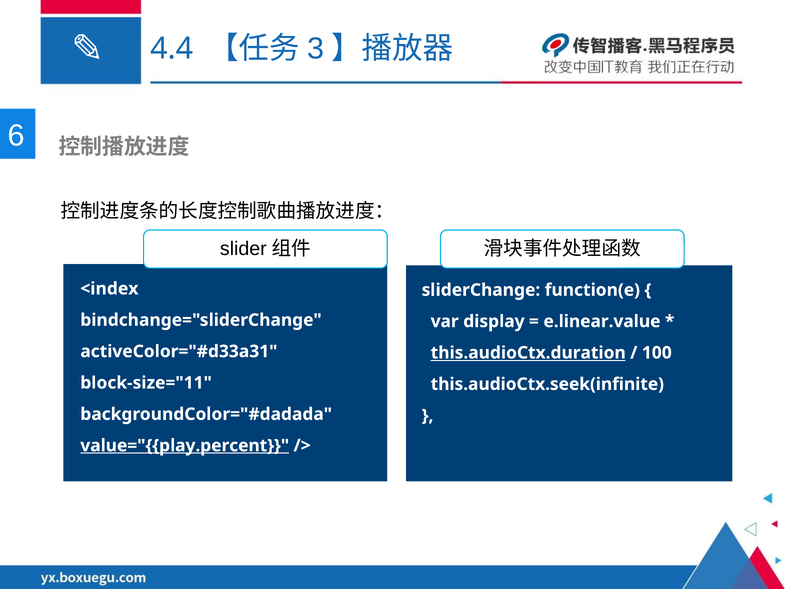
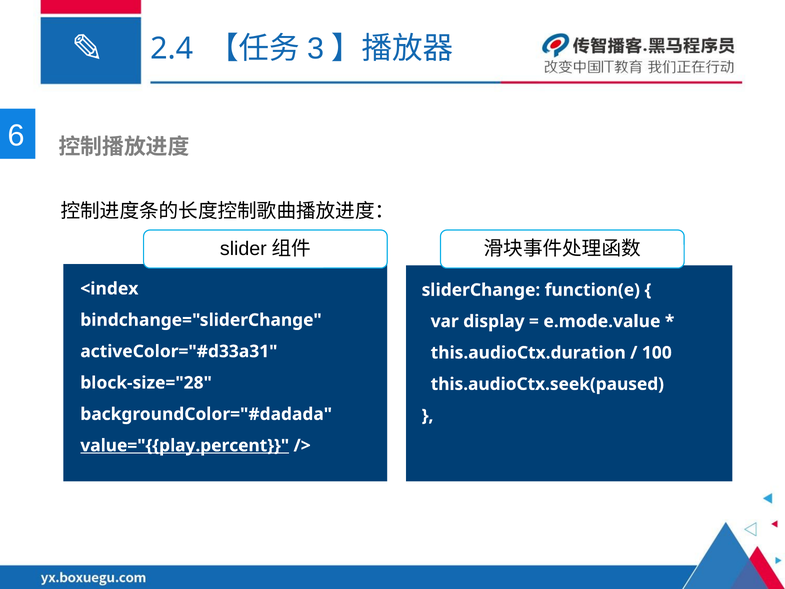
4.4: 4.4 -> 2.4
e.linear.value: e.linear.value -> e.mode.value
this.audioCtx.duration underline: present -> none
block-size="11: block-size="11 -> block-size="28
this.audioCtx.seek(infinite: this.audioCtx.seek(infinite -> this.audioCtx.seek(paused
